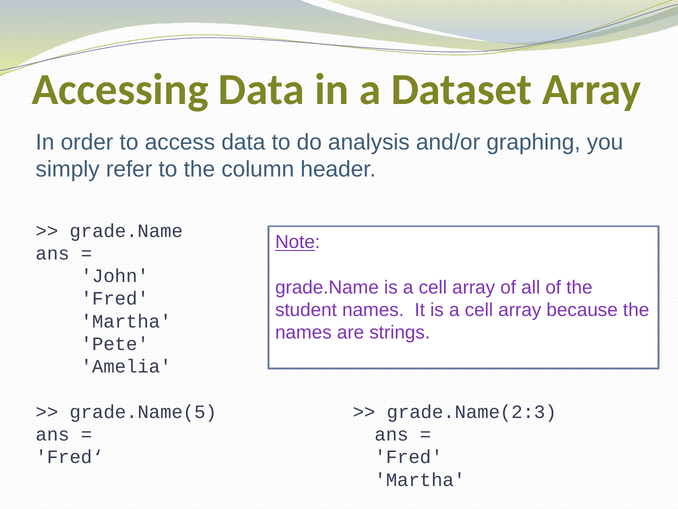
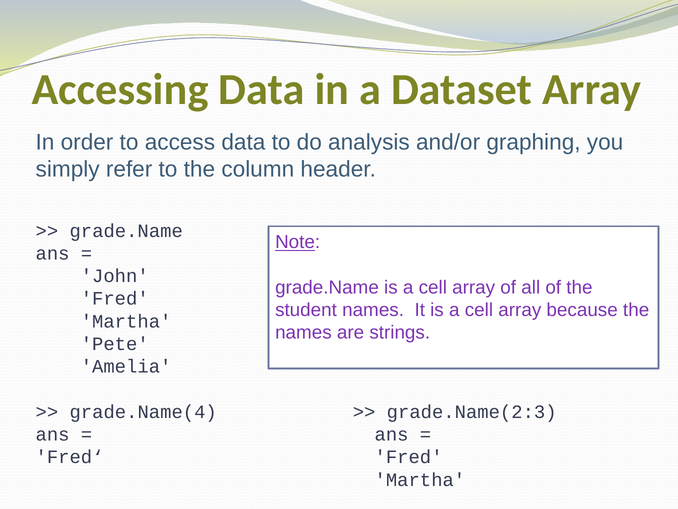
grade.Name(5: grade.Name(5 -> grade.Name(4
